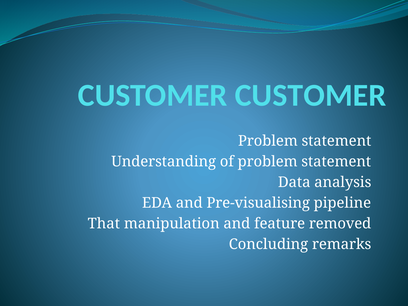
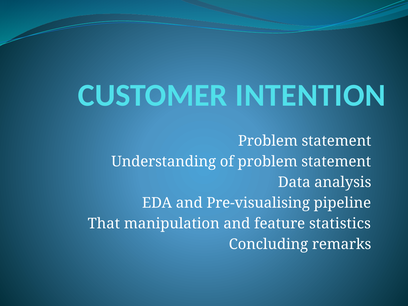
CUSTOMER CUSTOMER: CUSTOMER -> INTENTION
removed: removed -> statistics
